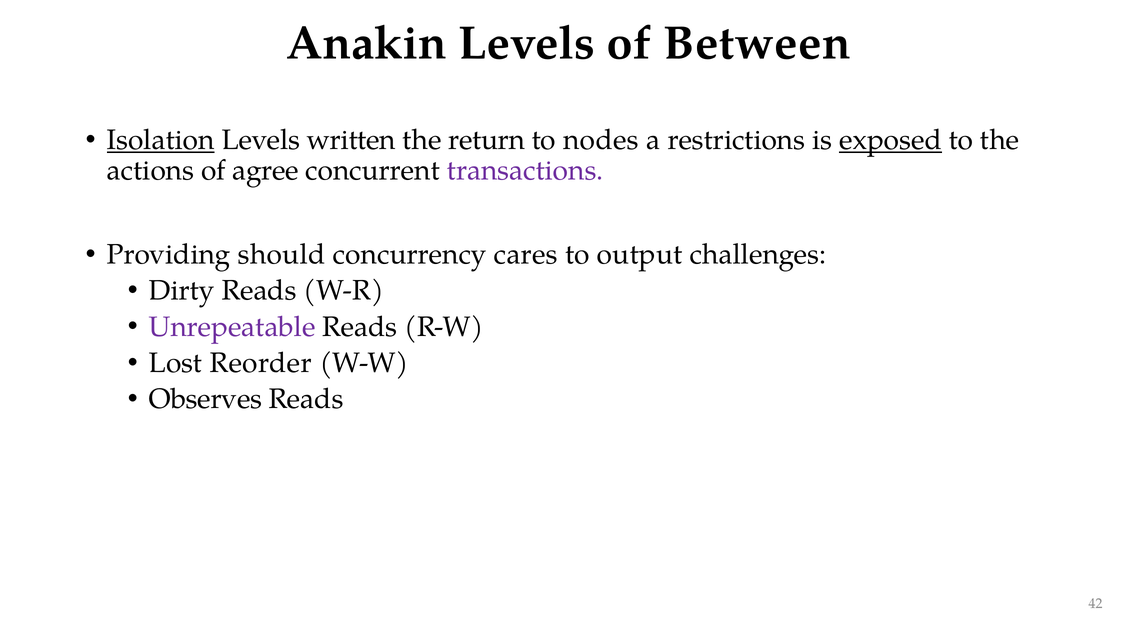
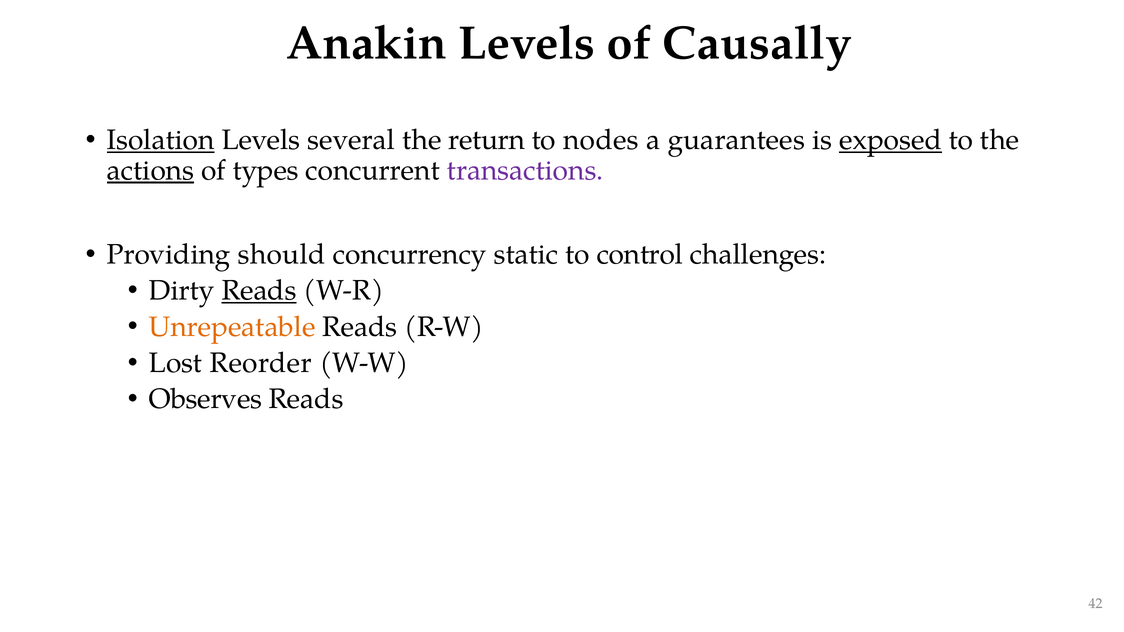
Between: Between -> Causally
written: written -> several
restrictions: restrictions -> guarantees
actions underline: none -> present
agree: agree -> types
cares: cares -> static
output: output -> control
Reads at (259, 291) underline: none -> present
Unrepeatable colour: purple -> orange
